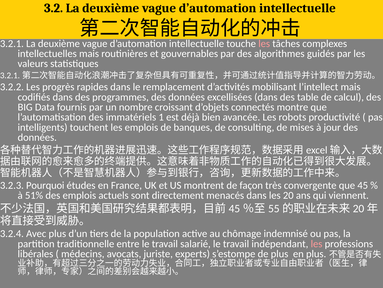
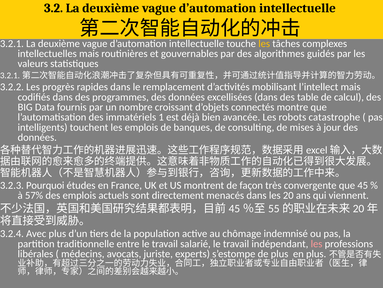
les at (264, 43) colour: pink -> yellow
productivité: productivité -> catastrophe
51%: 51% -> 57%
